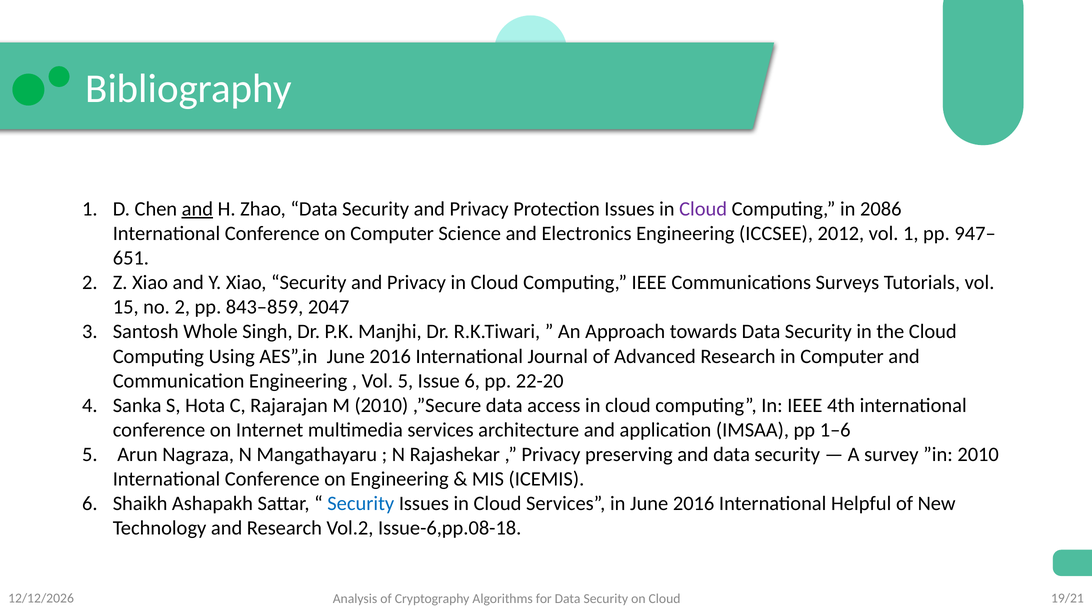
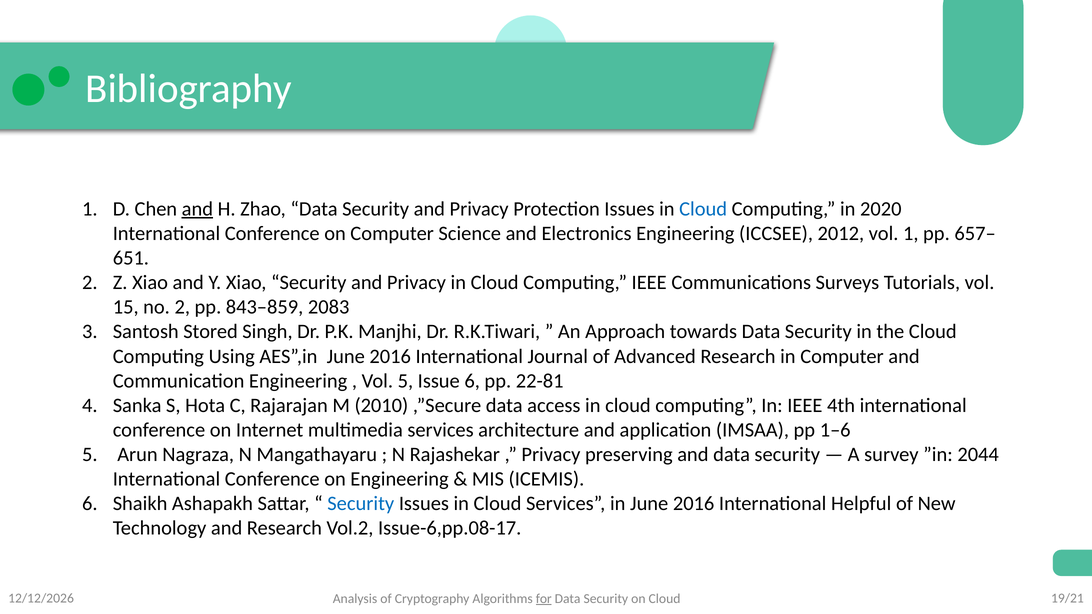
Cloud at (703, 209) colour: purple -> blue
2086: 2086 -> 2020
947–: 947– -> 657–
2047: 2047 -> 2083
Whole: Whole -> Stored
22-20: 22-20 -> 22-81
”in 2010: 2010 -> 2044
Issue-6,pp.08-18: Issue-6,pp.08-18 -> Issue-6,pp.08-17
for underline: none -> present
